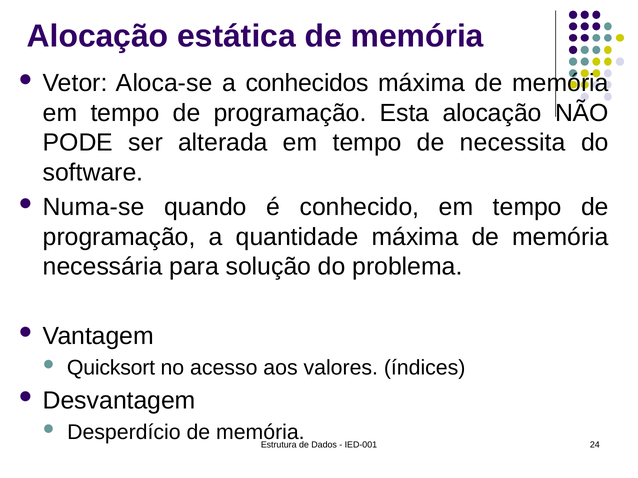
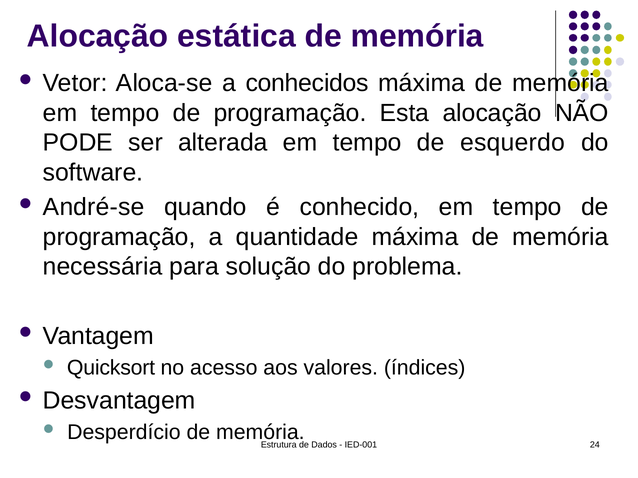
necessita: necessita -> esquerdo
Numa-se: Numa-se -> André-se
